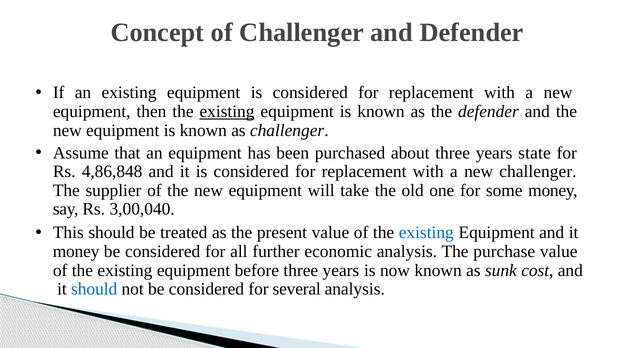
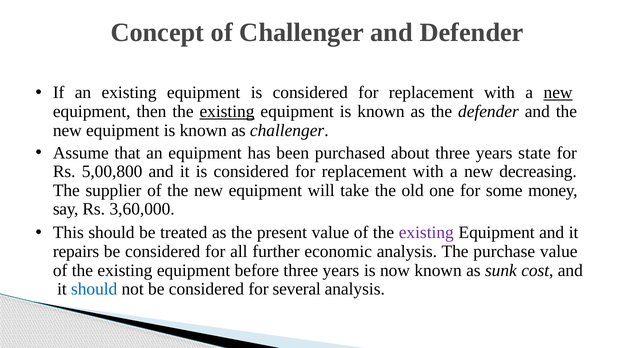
new at (558, 93) underline: none -> present
4,86,848: 4,86,848 -> 5,00,800
new challenger: challenger -> decreasing
3,00,040: 3,00,040 -> 3,60,000
existing at (426, 232) colour: blue -> purple
money at (76, 251): money -> repairs
